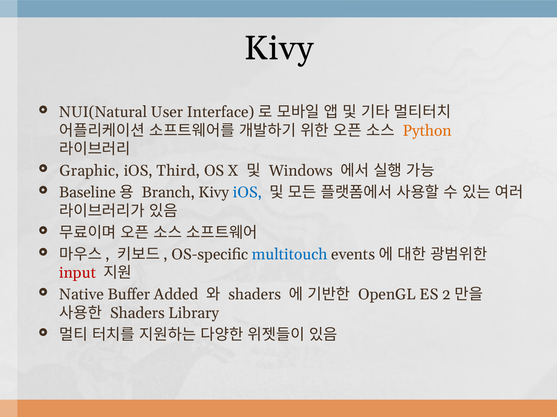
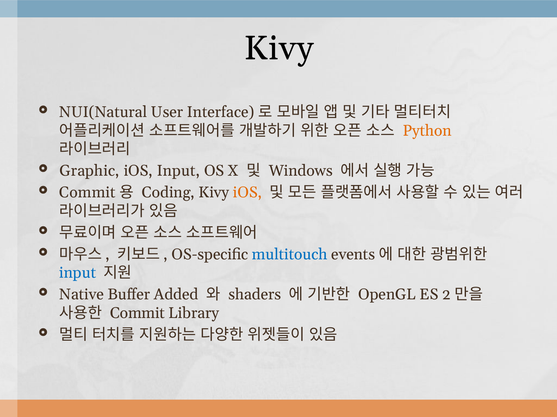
iOS Third: Third -> Input
Baseline at (88, 193): Baseline -> Commit
Branch: Branch -> Coding
iOS at (247, 193) colour: blue -> orange
input at (78, 273) colour: red -> blue
Shaders at (137, 314): Shaders -> Commit
